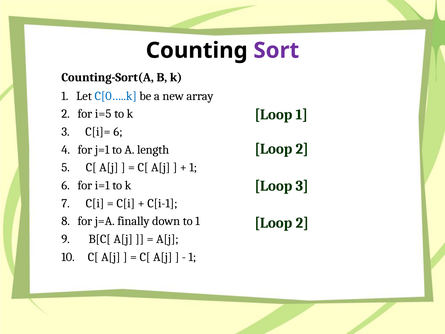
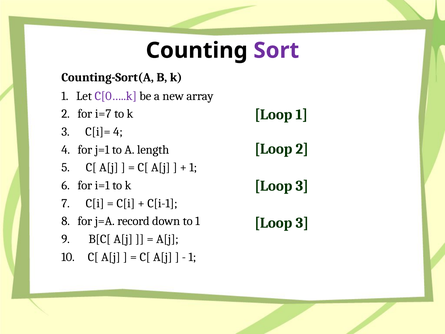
C[0…..k colour: blue -> purple
i=5: i=5 -> i=7
C[i]= 6: 6 -> 4
finally: finally -> record
2 at (302, 223): 2 -> 3
